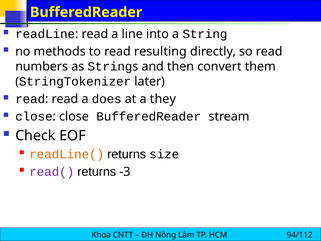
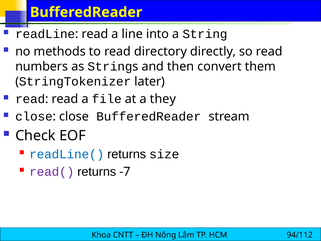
resulting: resulting -> directory
does: does -> file
readLine( colour: orange -> blue
-3: -3 -> -7
